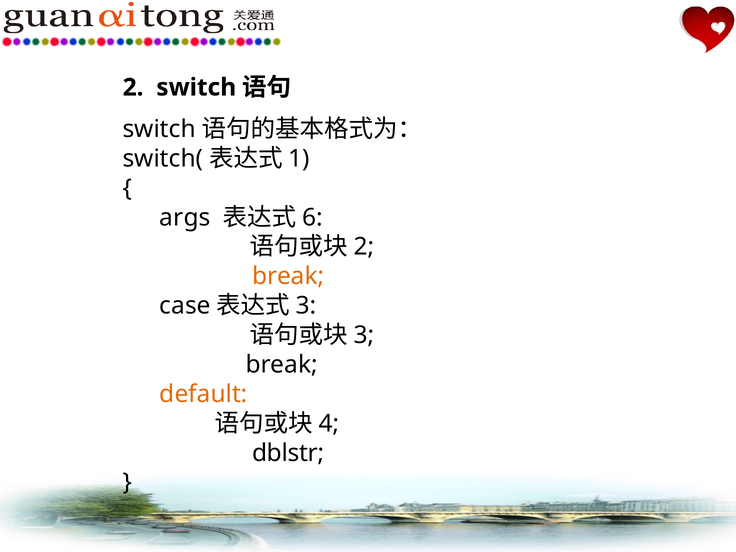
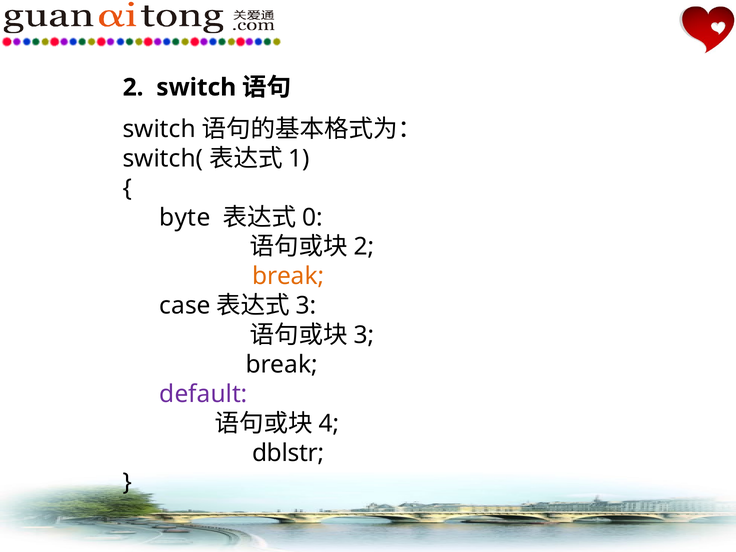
args: args -> byte
6: 6 -> 0
default colour: orange -> purple
